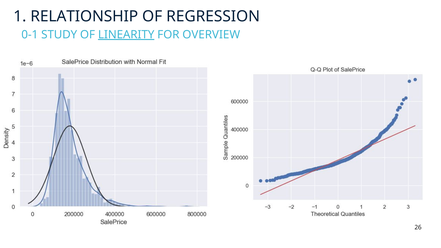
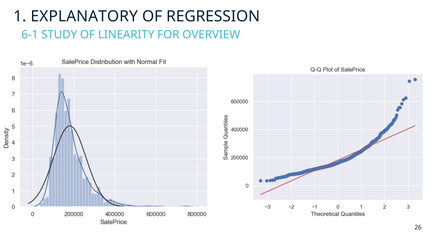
RELATIONSHIP: RELATIONSHIP -> EXPLANATORY
0-1: 0-1 -> 6-1
LINEARITY underline: present -> none
